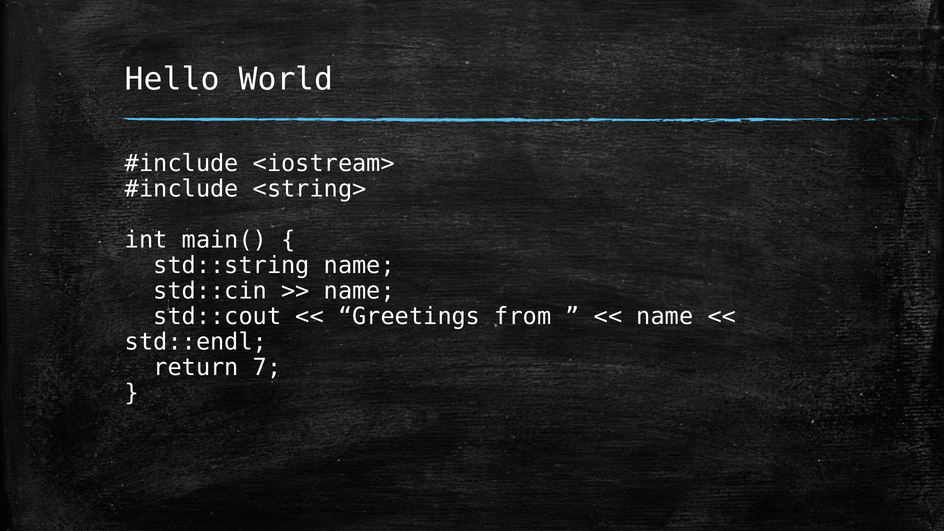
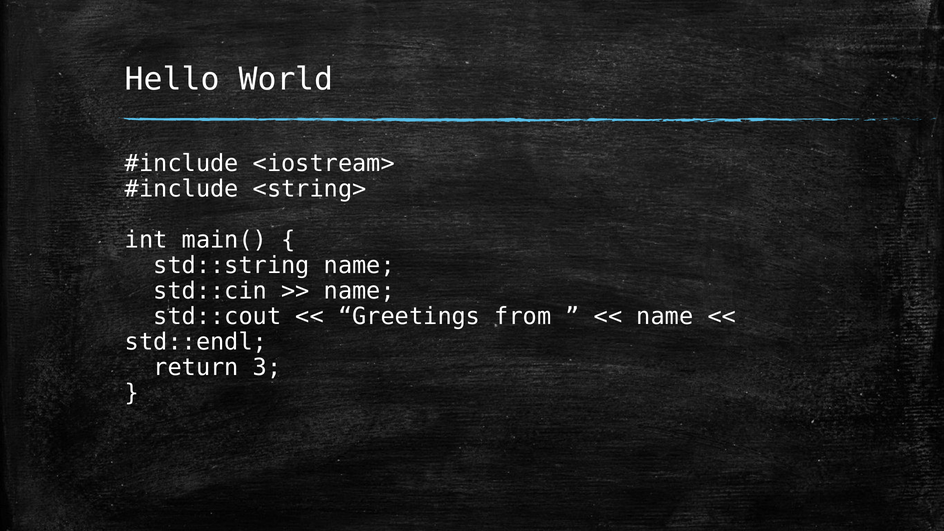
7: 7 -> 3
